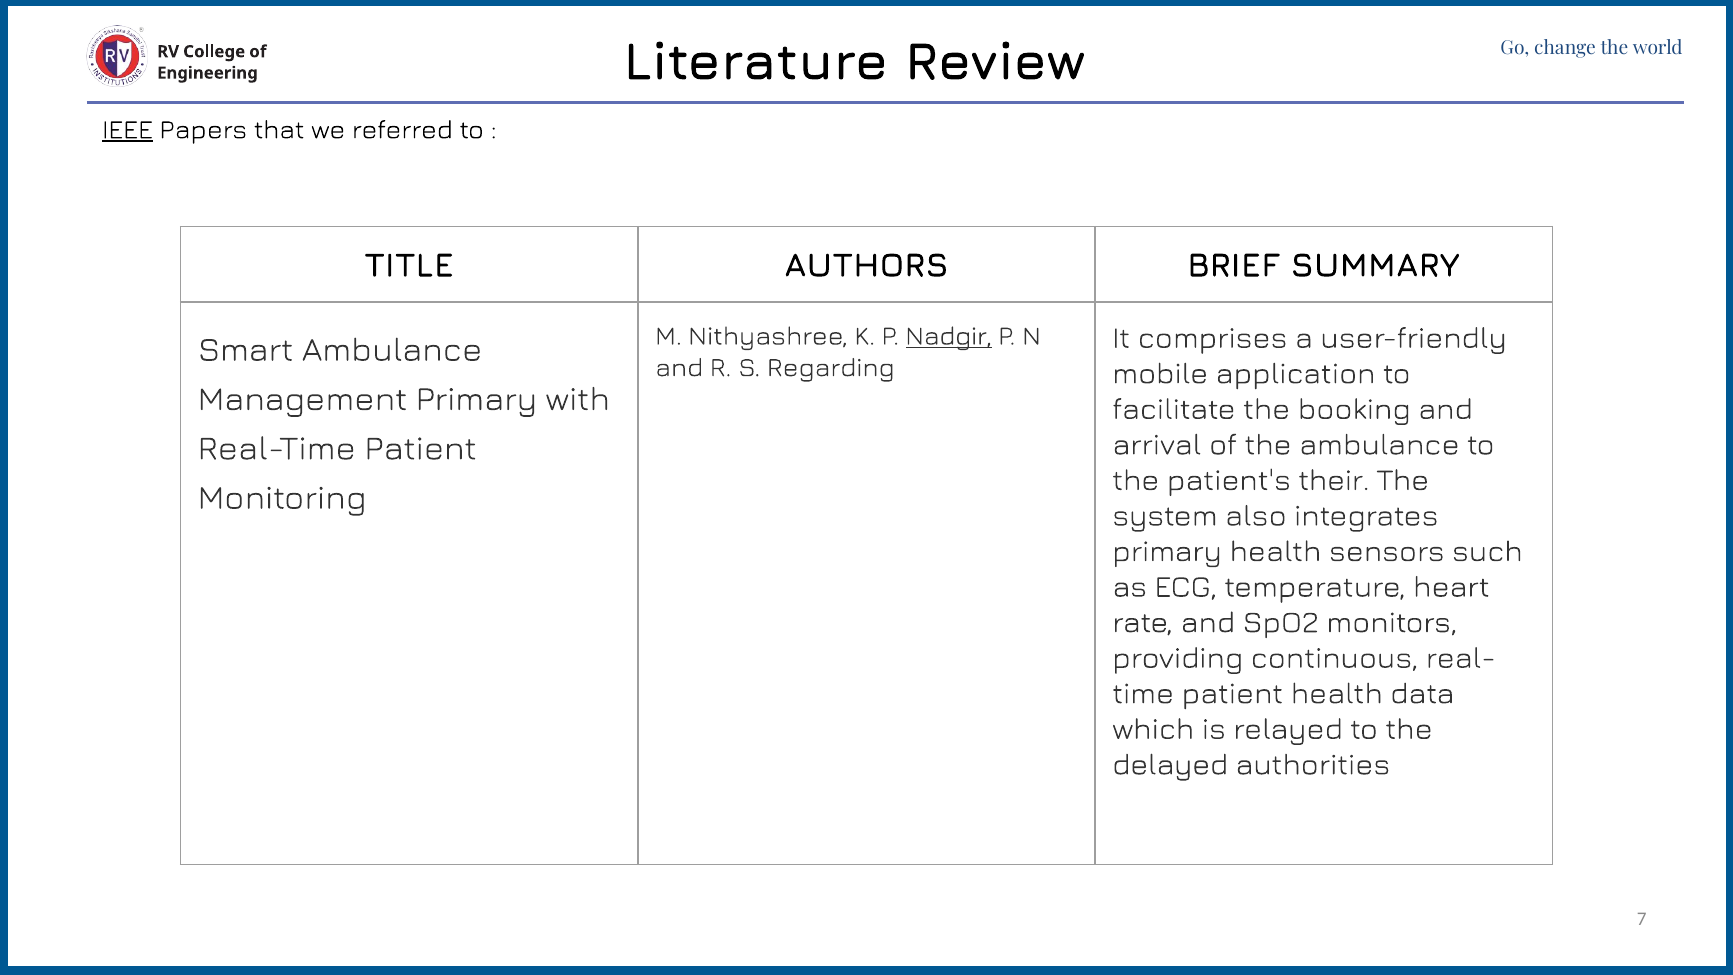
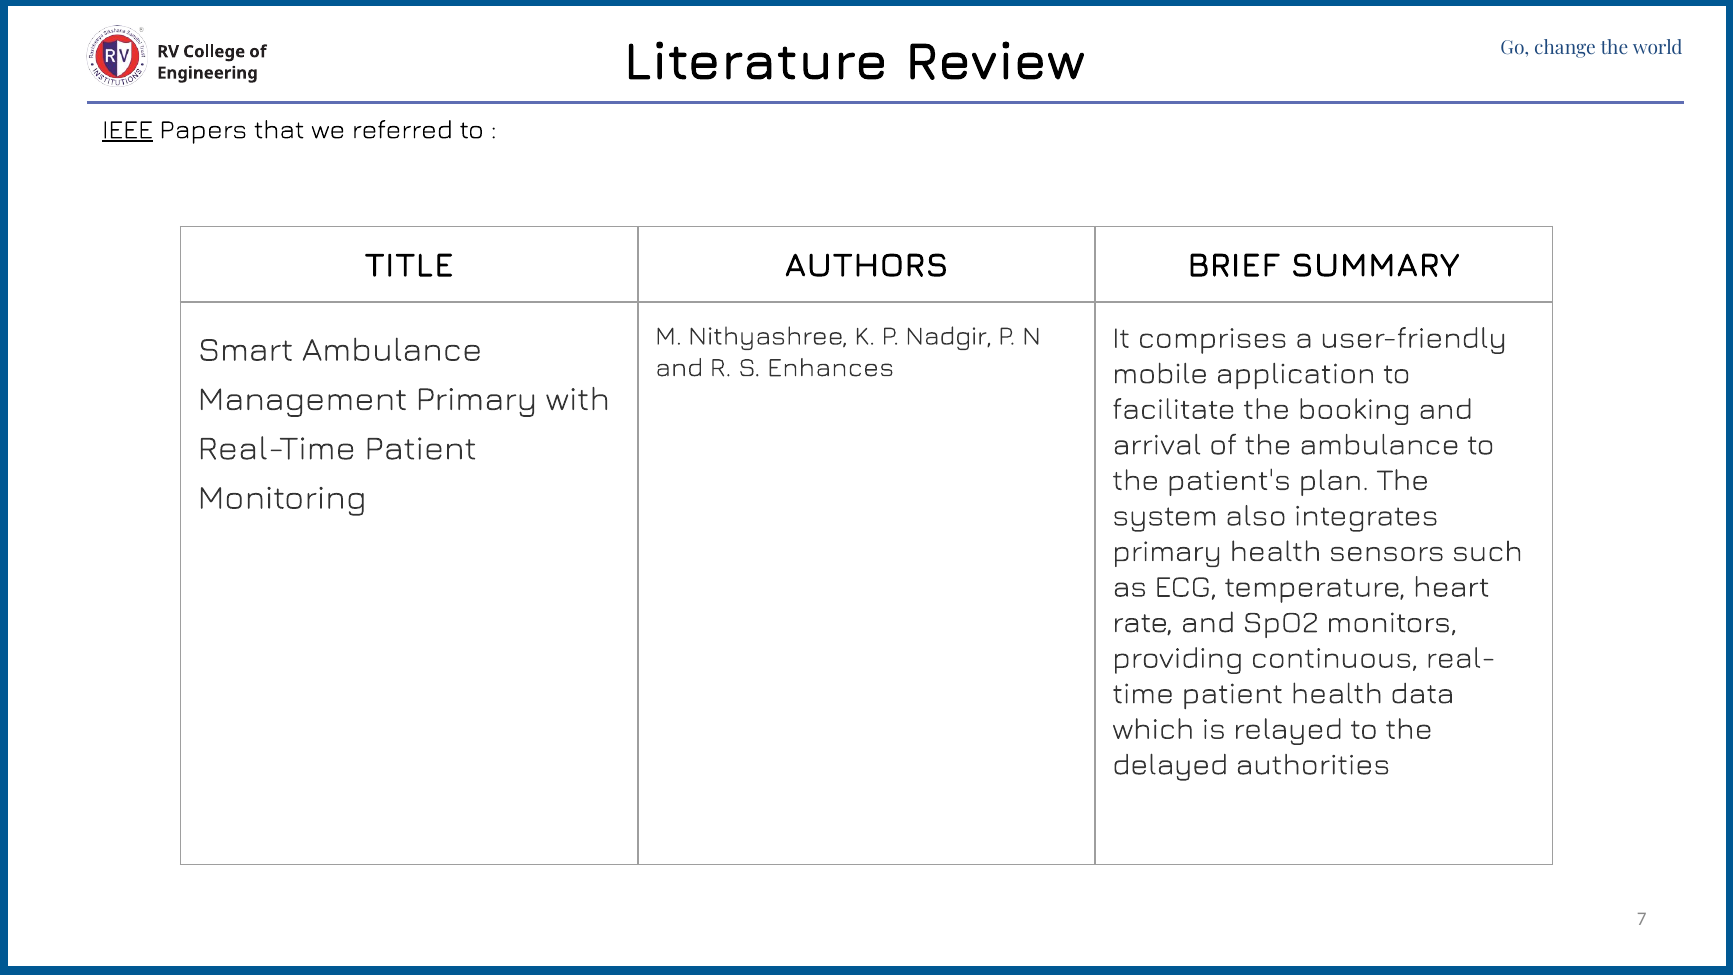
Nadgir underline: present -> none
Regarding: Regarding -> Enhances
their: their -> plan
